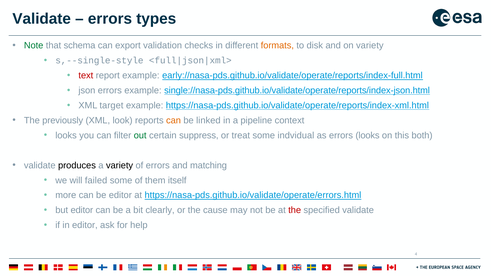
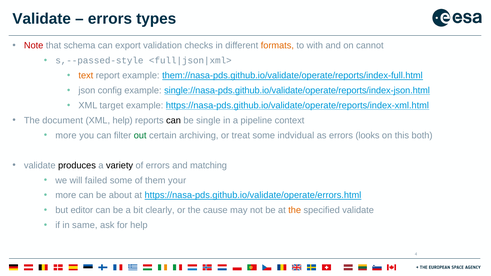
Note colour: green -> red
disk: disk -> with
on variety: variety -> cannot
s,--single-style: s,--single-style -> s,--passed-style
text colour: red -> orange
early://nasa-pds.github.io/validate/operate/reports/index-full.html: early://nasa-pds.github.io/validate/operate/reports/index-full.html -> them://nasa-pds.github.io/validate/operate/reports/index-full.html
json errors: errors -> config
previously: previously -> document
XML look: look -> help
can at (174, 120) colour: orange -> black
linked: linked -> single
looks at (66, 135): looks -> more
suppress: suppress -> archiving
itself: itself -> your
be editor: editor -> about
the at (295, 210) colour: red -> orange
in editor: editor -> same
